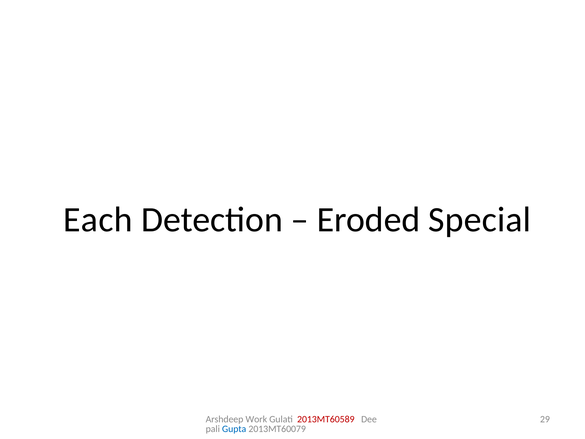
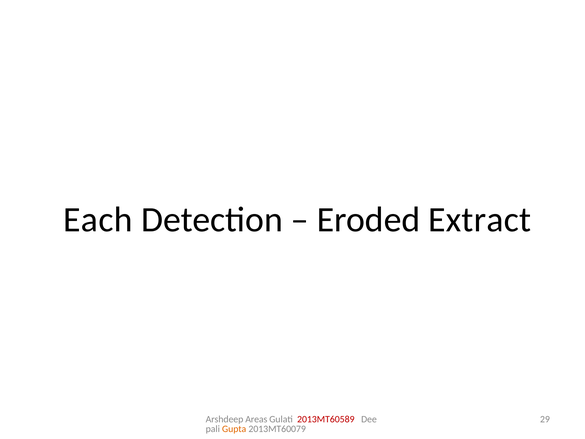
Special: Special -> Extract
Work: Work -> Areas
Gupta colour: blue -> orange
